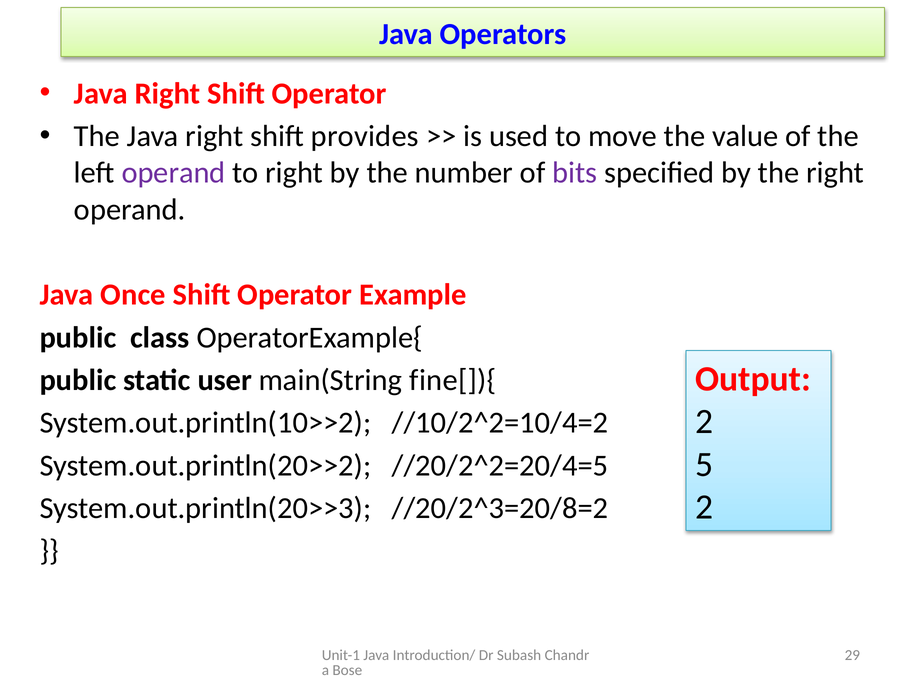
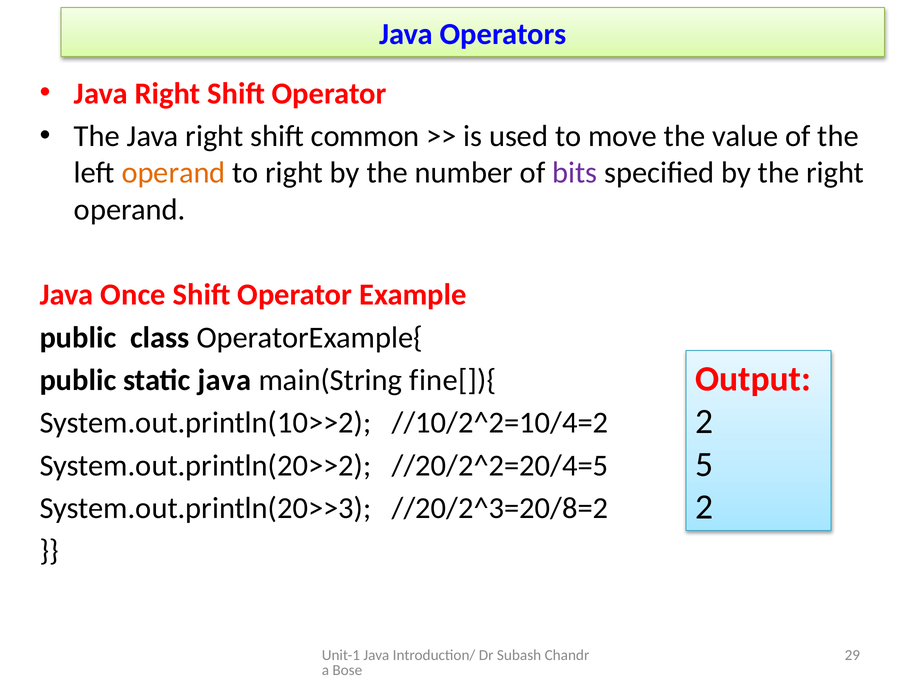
provides: provides -> common
operand at (174, 173) colour: purple -> orange
static user: user -> java
